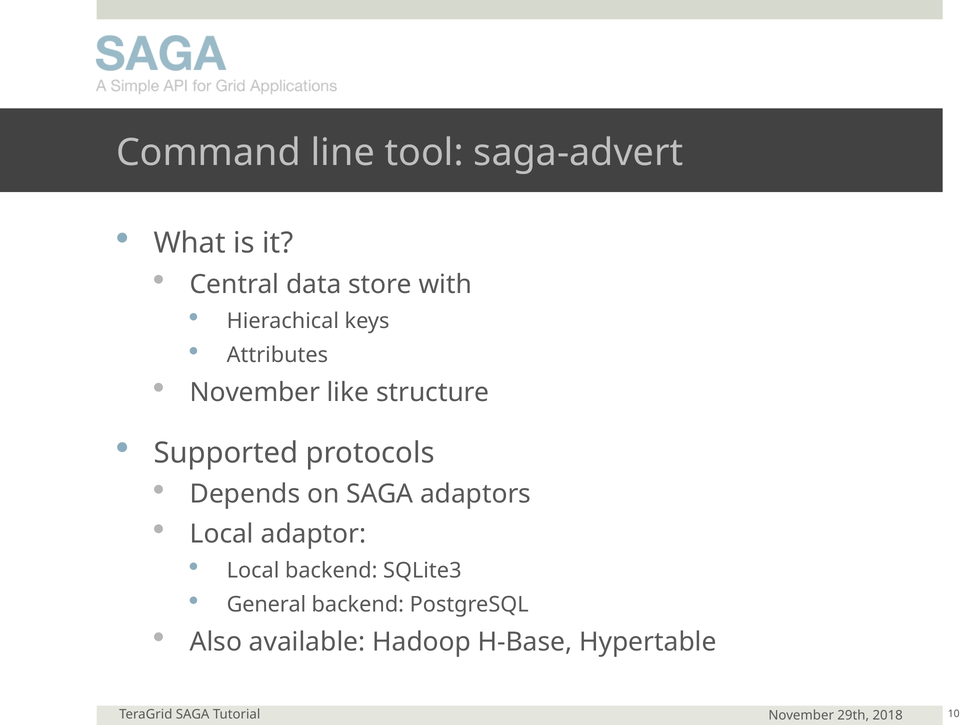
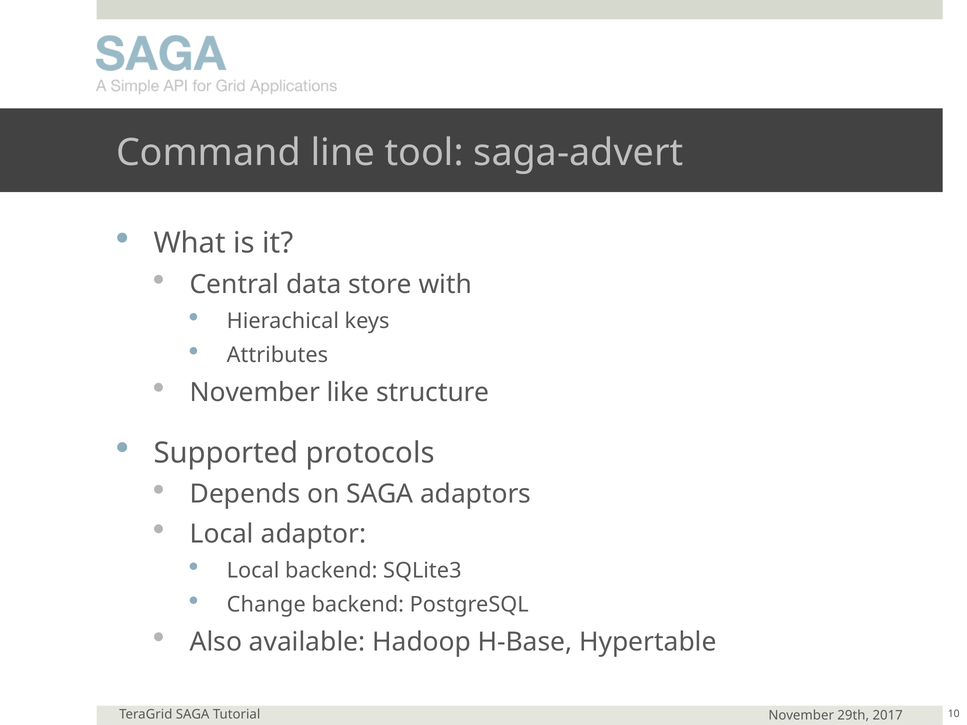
General: General -> Change
2018: 2018 -> 2017
